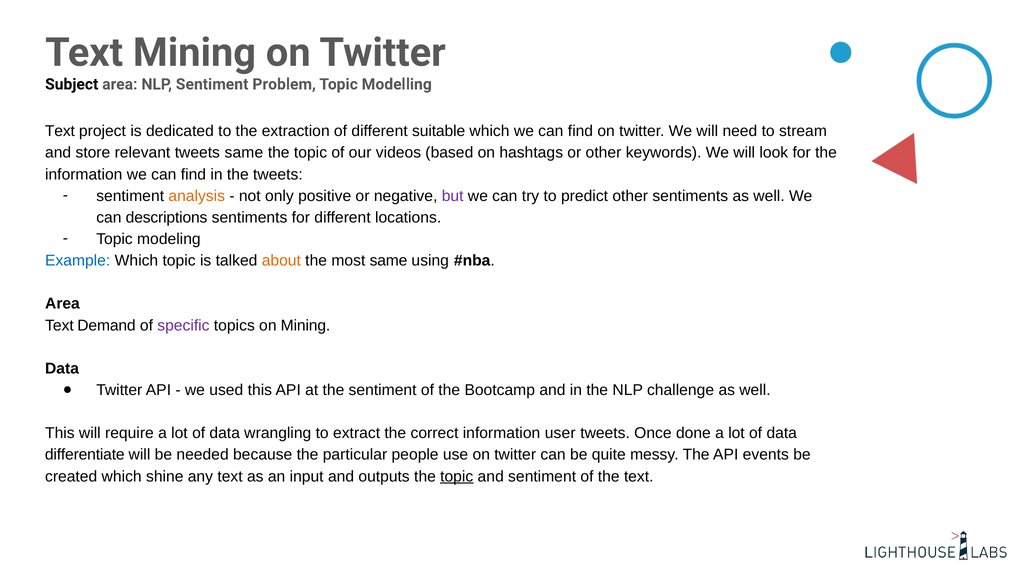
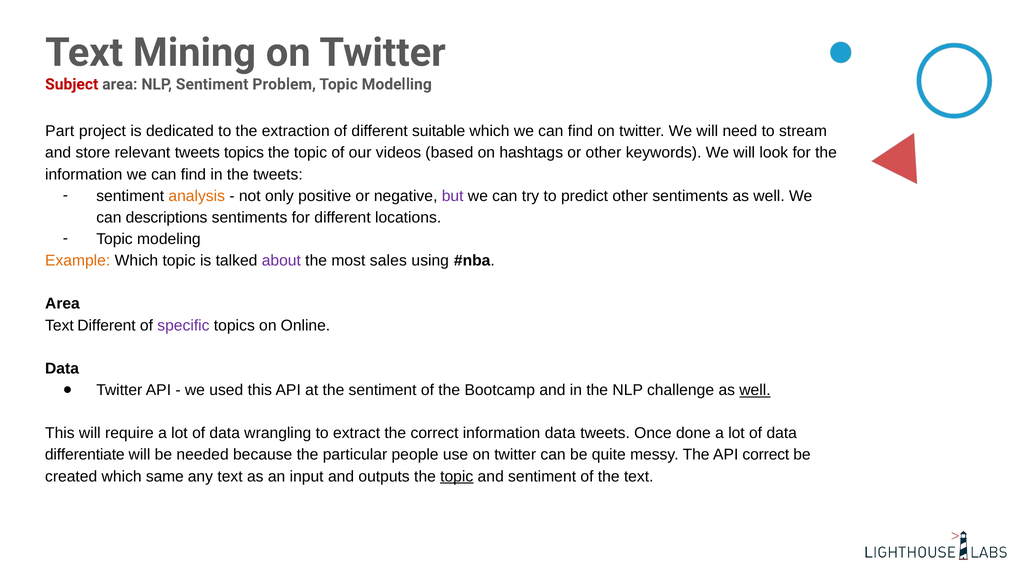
Subject colour: black -> red
Text at (60, 131): Text -> Part
tweets same: same -> topics
Example colour: blue -> orange
about colour: orange -> purple
most same: same -> sales
Text Demand: Demand -> Different
on Mining: Mining -> Online
well at (755, 390) underline: none -> present
information user: user -> data
API events: events -> correct
shine: shine -> same
